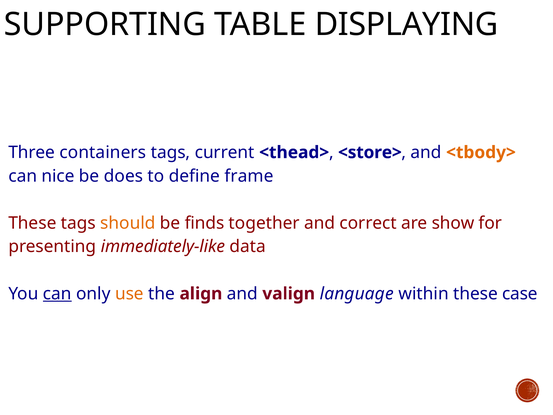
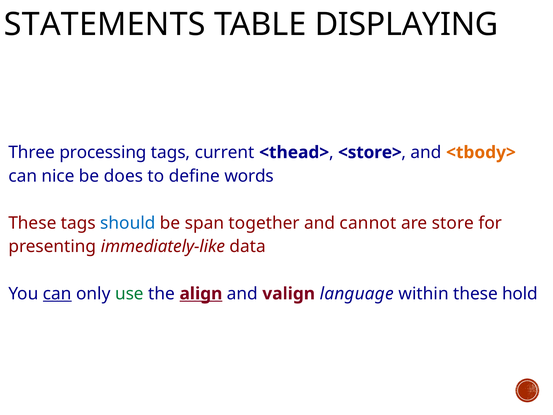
SUPPORTING: SUPPORTING -> STATEMENTS
containers: containers -> processing
frame: frame -> words
should colour: orange -> blue
finds: finds -> span
correct: correct -> cannot
show: show -> store
use colour: orange -> green
align underline: none -> present
case: case -> hold
